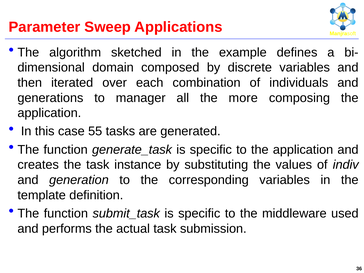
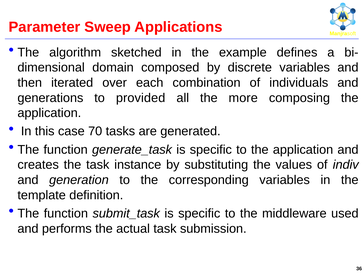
manager: manager -> provided
55: 55 -> 70
